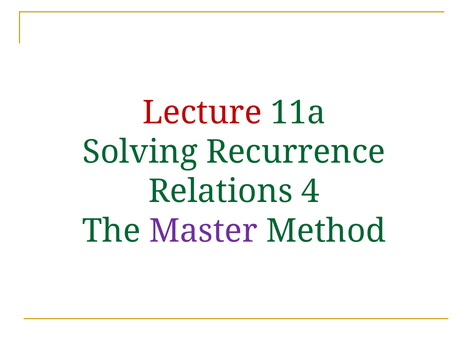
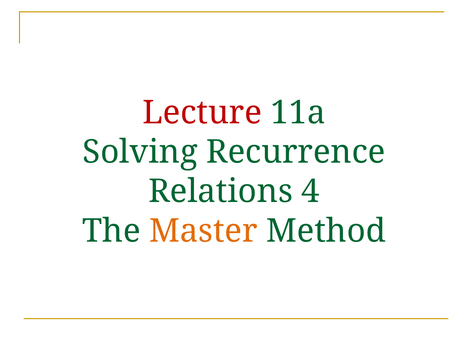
Master colour: purple -> orange
